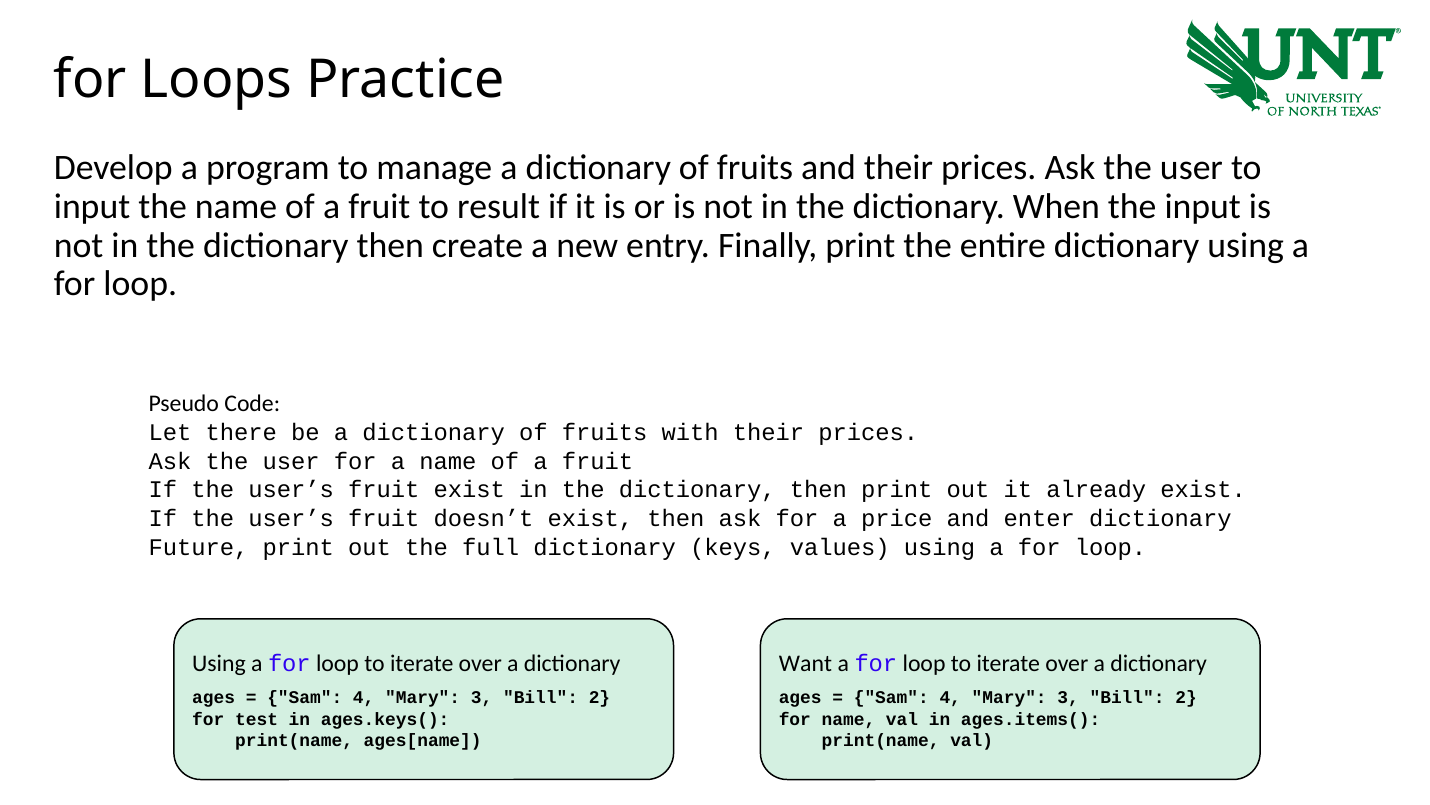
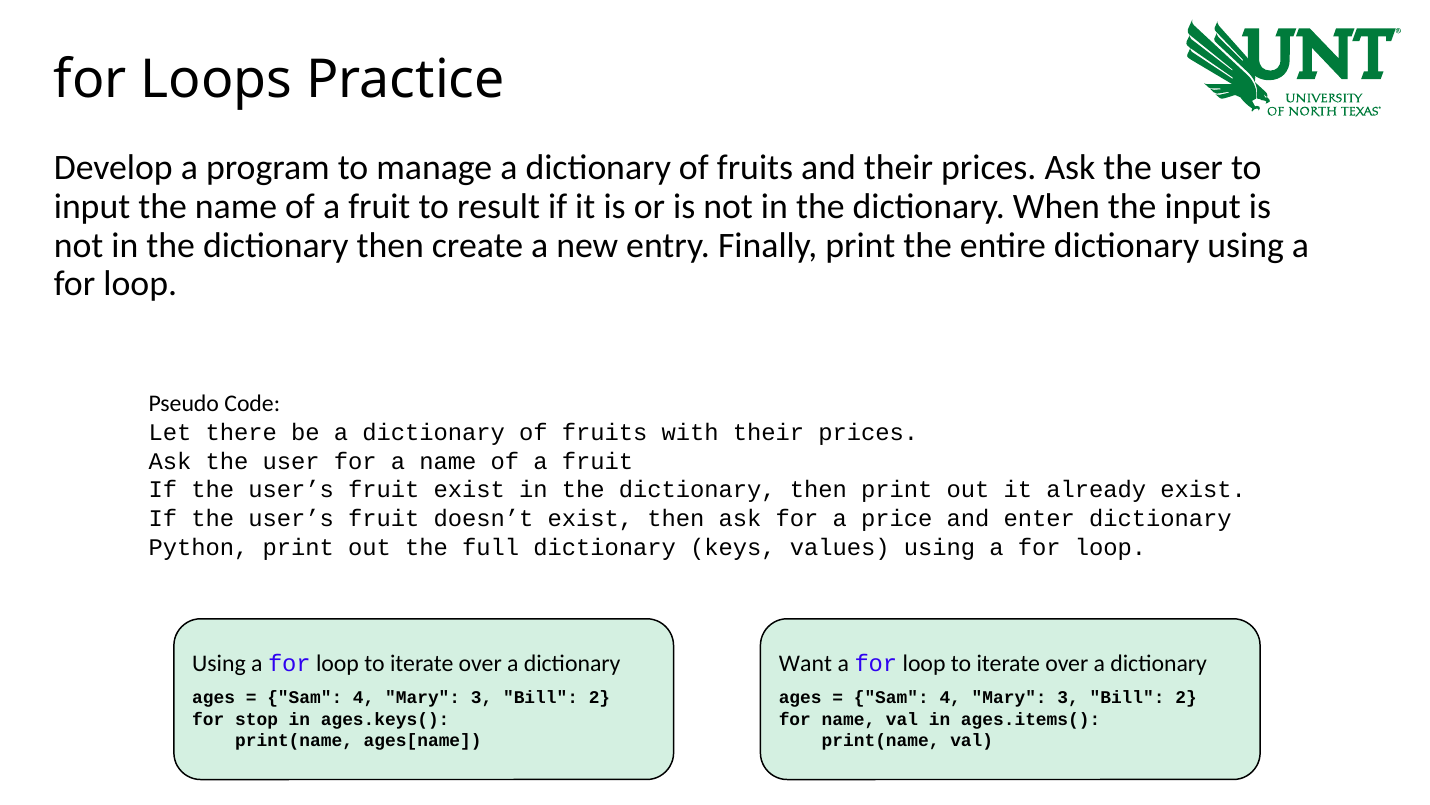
Future: Future -> Python
test: test -> stop
